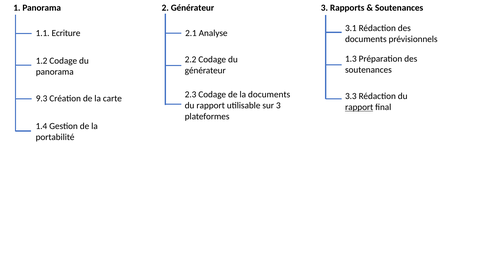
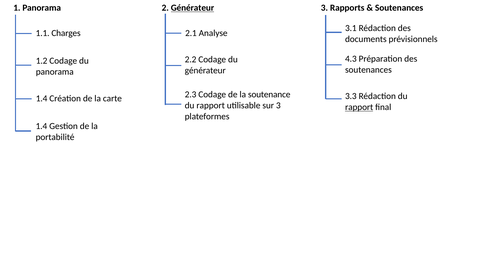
Générateur at (192, 8) underline: none -> present
Ecriture: Ecriture -> Charges
1.3: 1.3 -> 4.3
la documents: documents -> soutenance
9.3 at (42, 98): 9.3 -> 1.4
